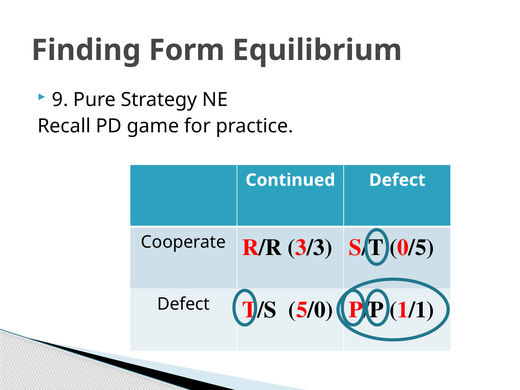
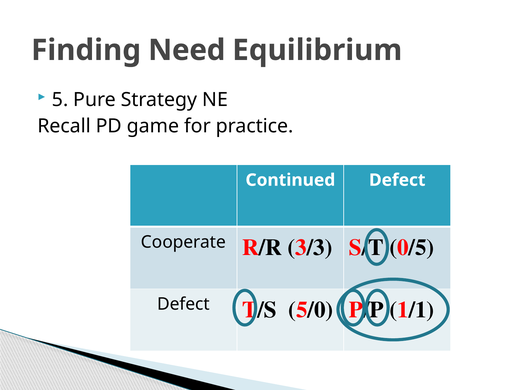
Form: Form -> Need
9: 9 -> 5
